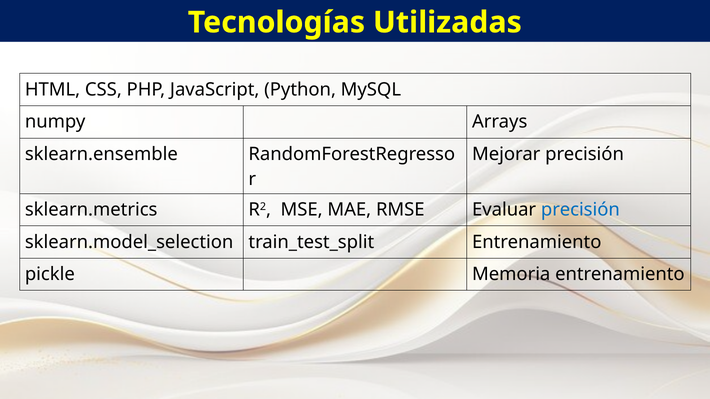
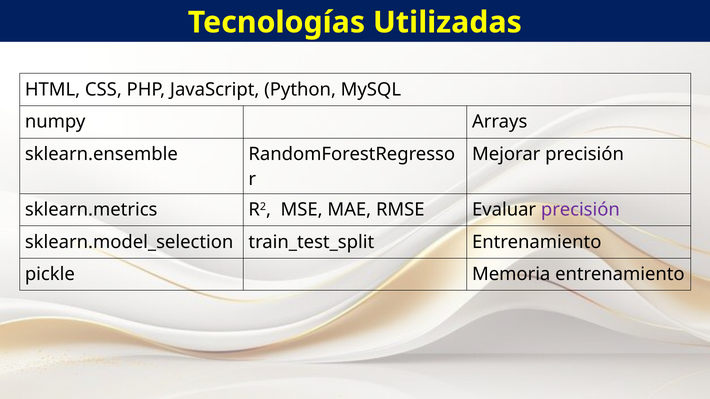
precisión at (580, 210) colour: blue -> purple
